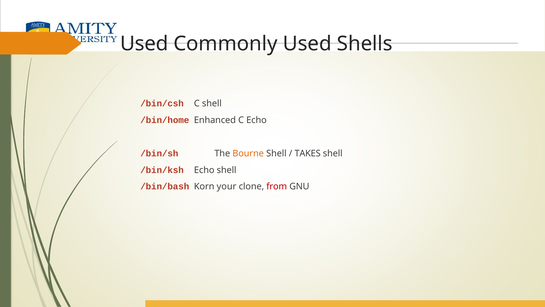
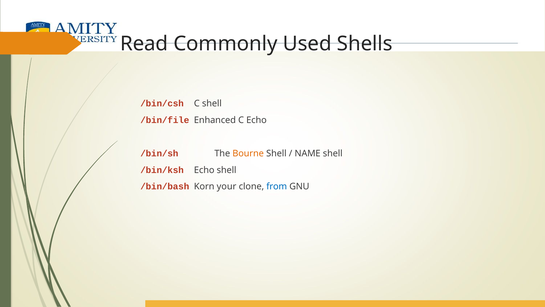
Used at (144, 44): Used -> Read
/bin/home: /bin/home -> /bin/file
TAKES: TAKES -> NAME
from colour: red -> blue
